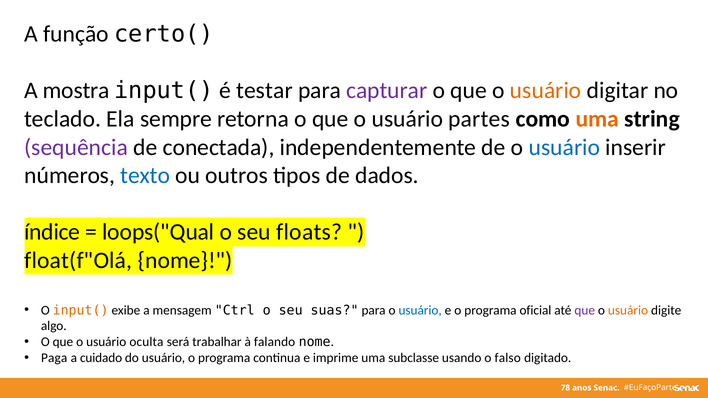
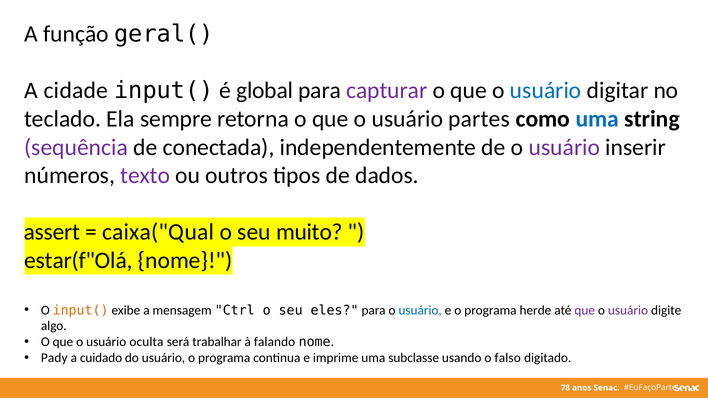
certo(: certo( -> geral(
mostra: mostra -> cidade
testar: testar -> global
usuário at (546, 91) colour: orange -> blue
uma at (597, 119) colour: orange -> blue
usuário at (564, 147) colour: blue -> purple
texto colour: blue -> purple
índice: índice -> assert
loops("Qual: loops("Qual -> caixa("Qual
floats: floats -> muito
float(f"Olá: float(f"Olá -> estar(f"Olá
suas: suas -> eles
oficial: oficial -> herde
usuário at (628, 310) colour: orange -> purple
Paga: Paga -> Pady
